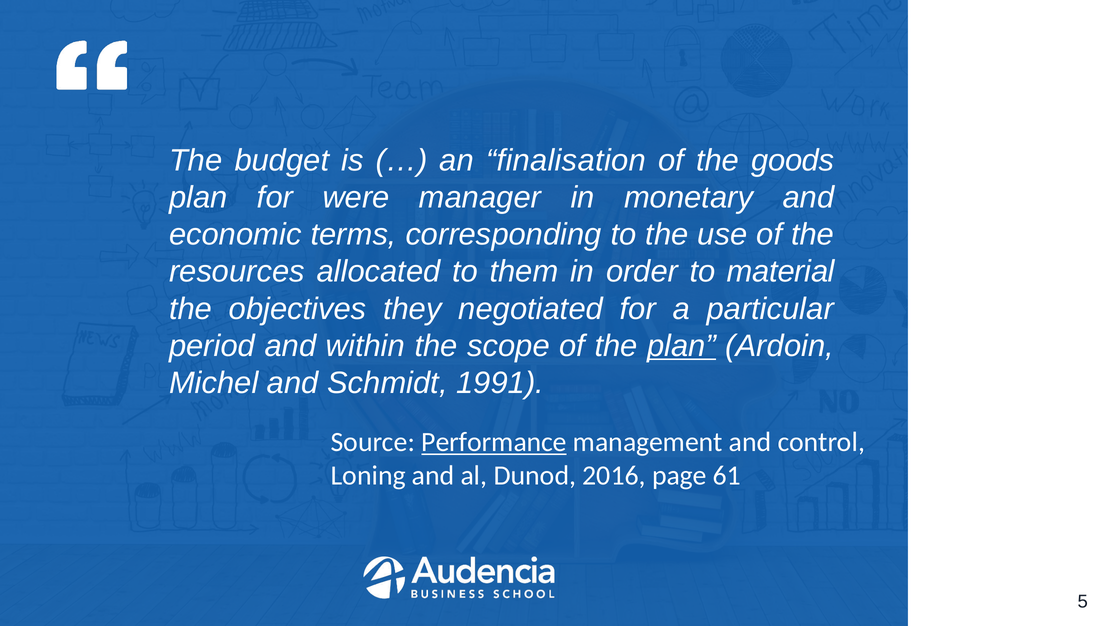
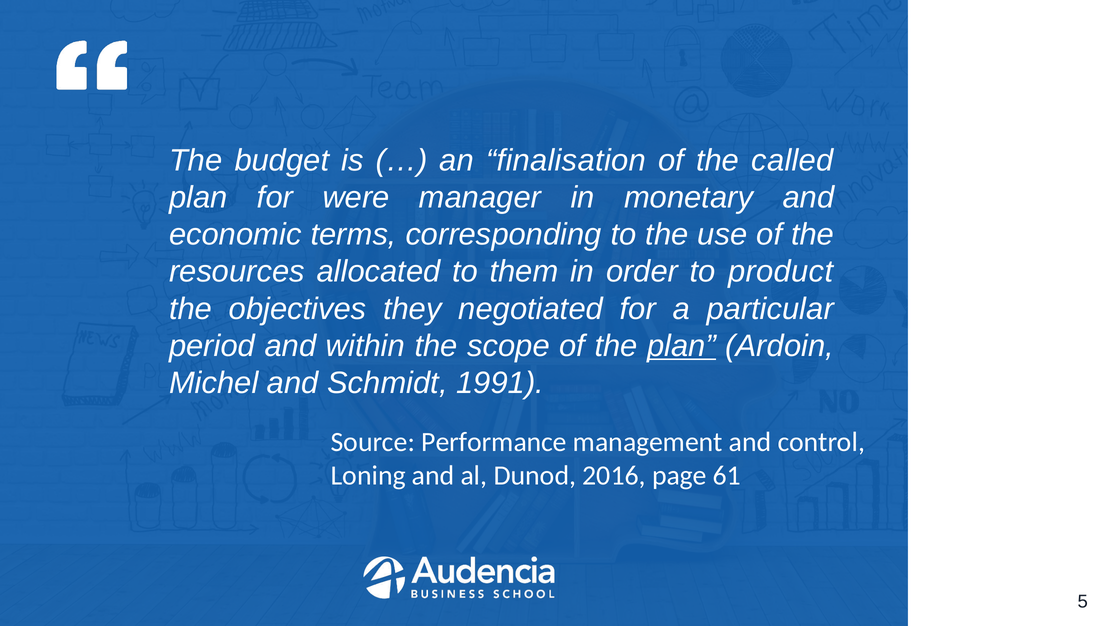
goods: goods -> called
material: material -> product
Performance underline: present -> none
